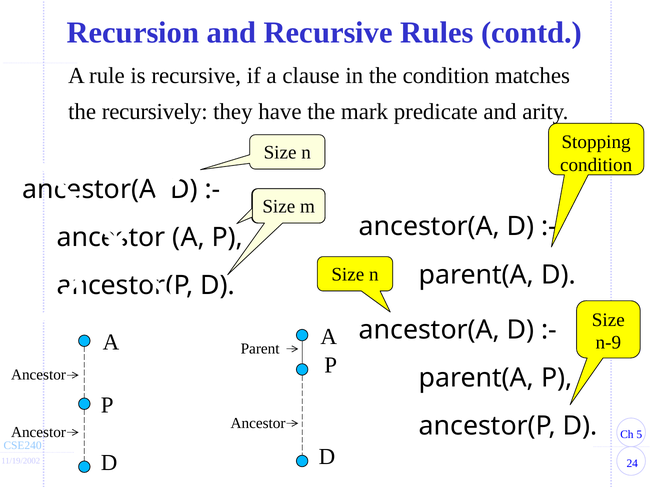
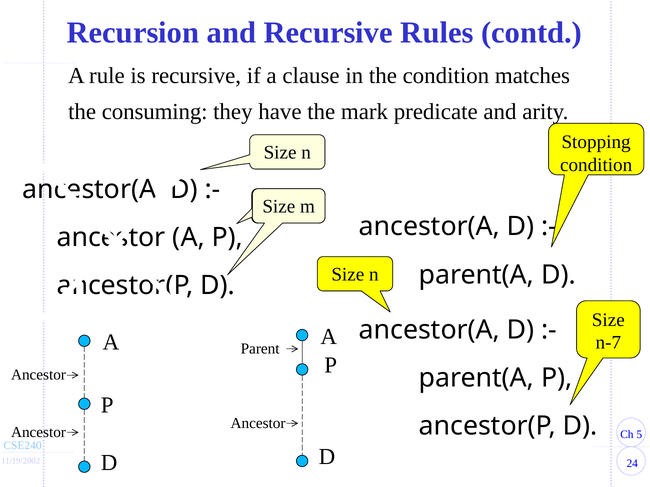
recursively: recursively -> consuming
n-9: n-9 -> n-7
